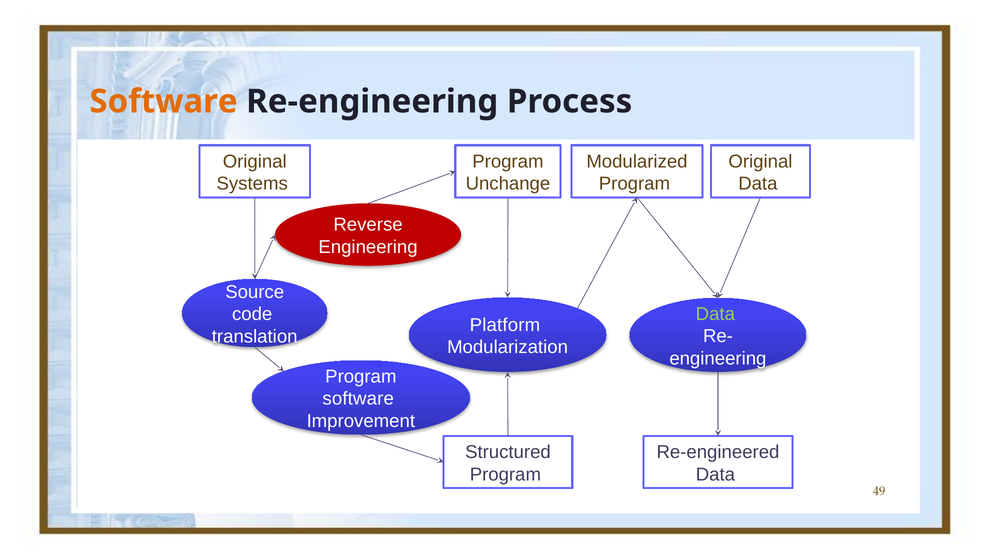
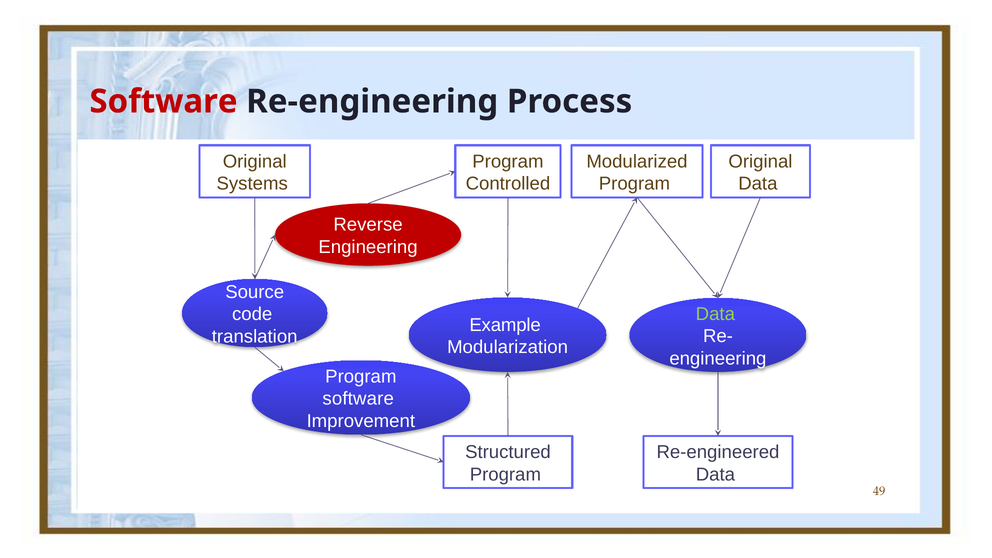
Software at (163, 102) colour: orange -> red
Unchange: Unchange -> Controlled
Platform: Platform -> Example
